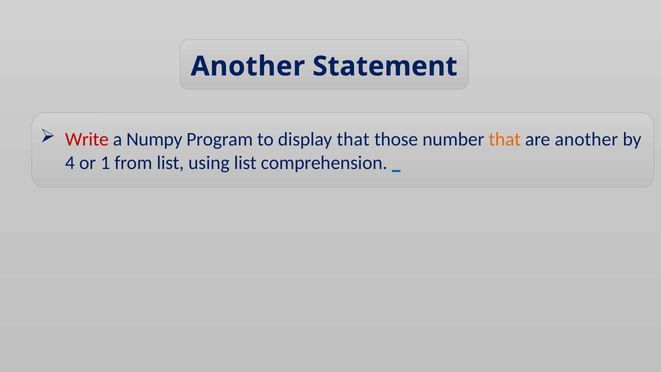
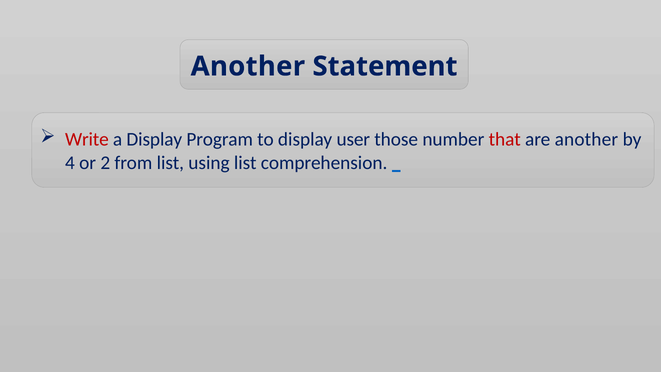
a Numpy: Numpy -> Display
display that: that -> user
that at (505, 139) colour: orange -> red
1: 1 -> 2
